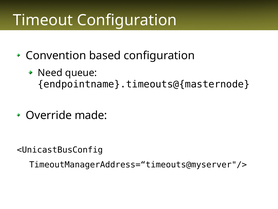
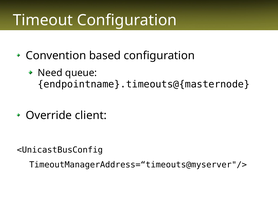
made: made -> client
